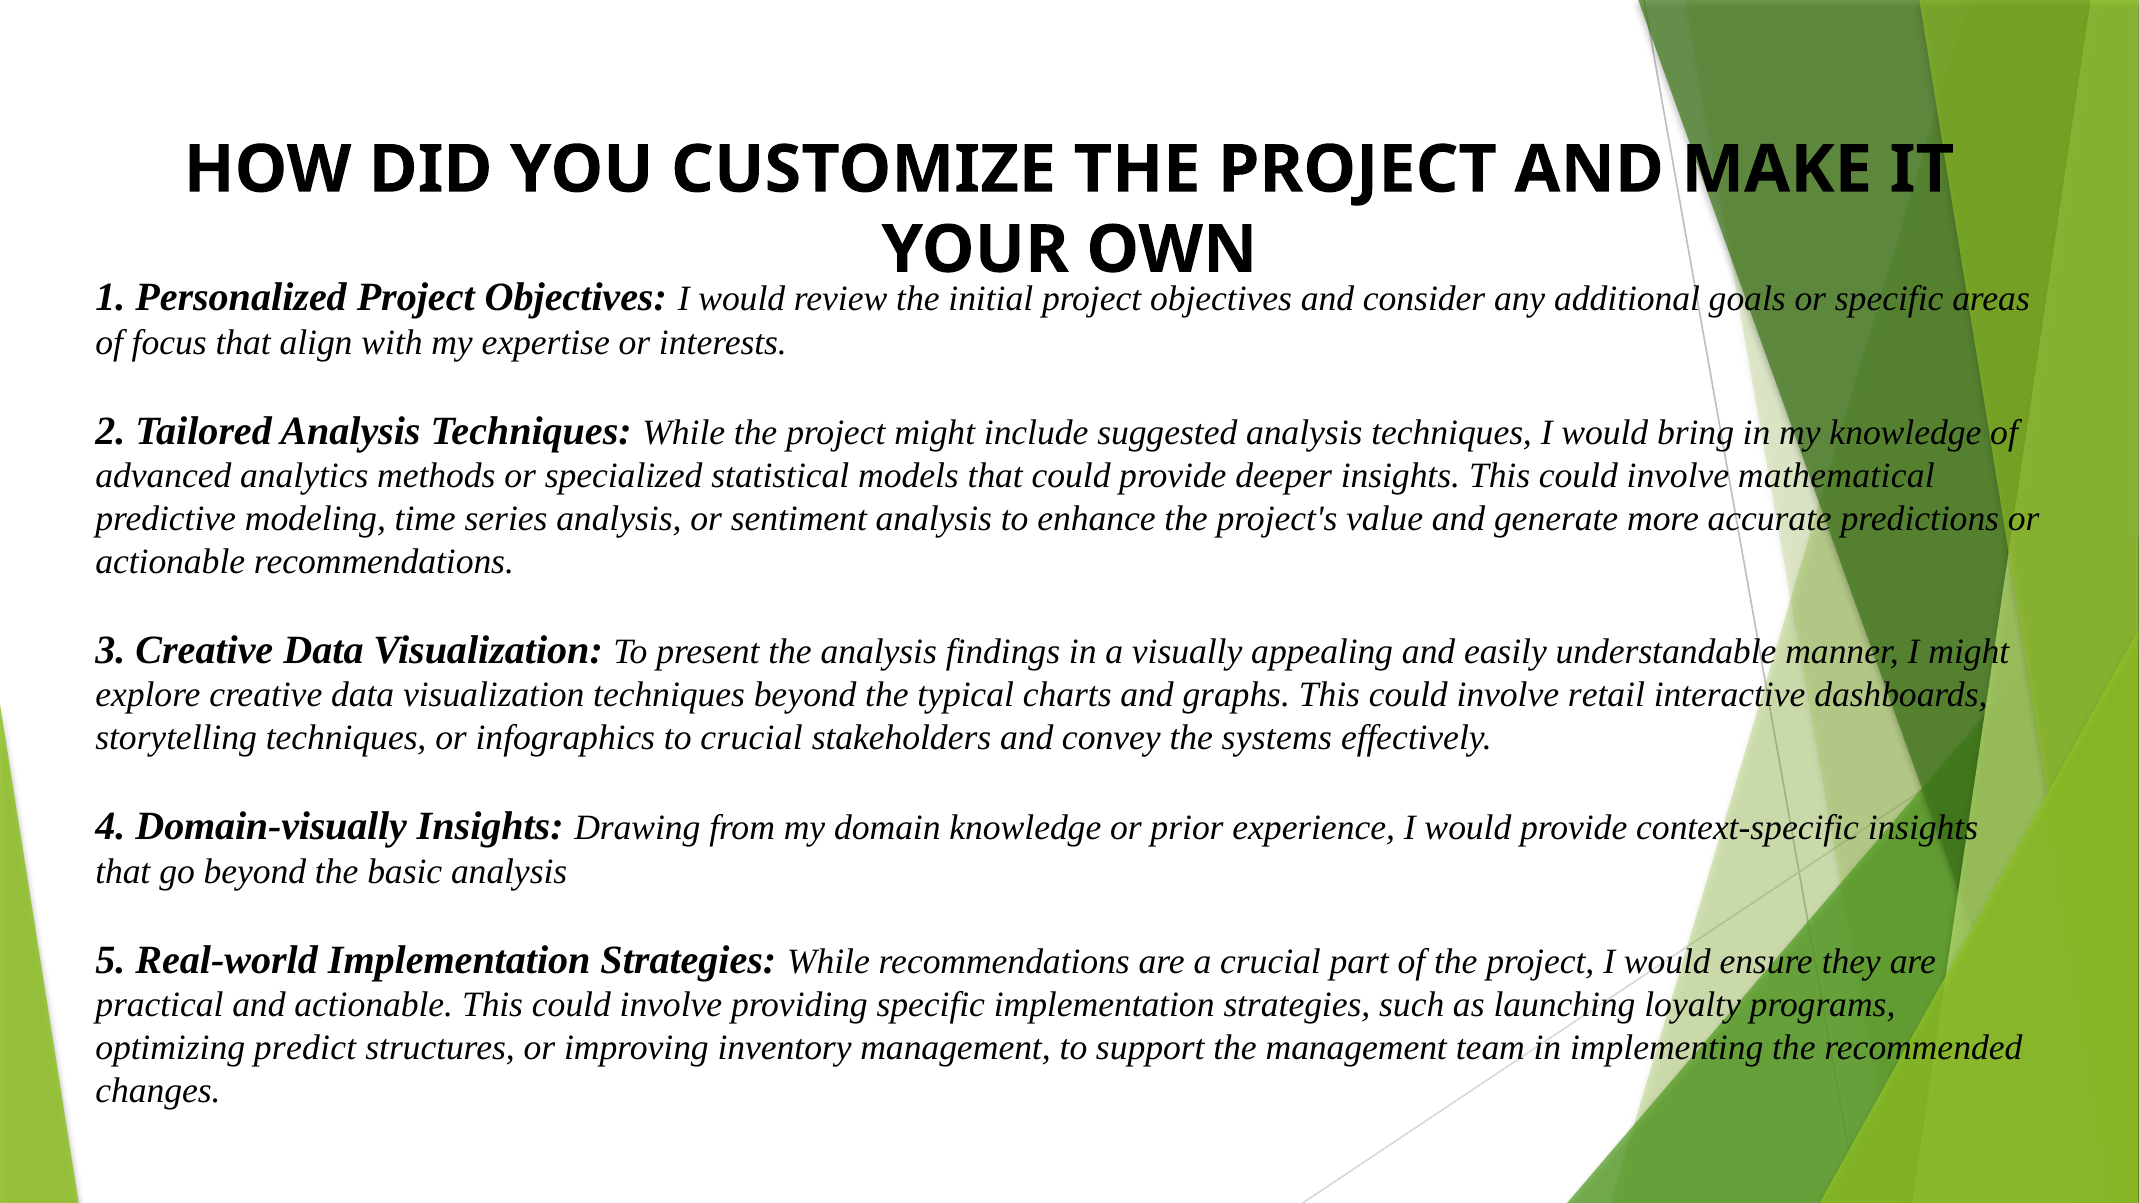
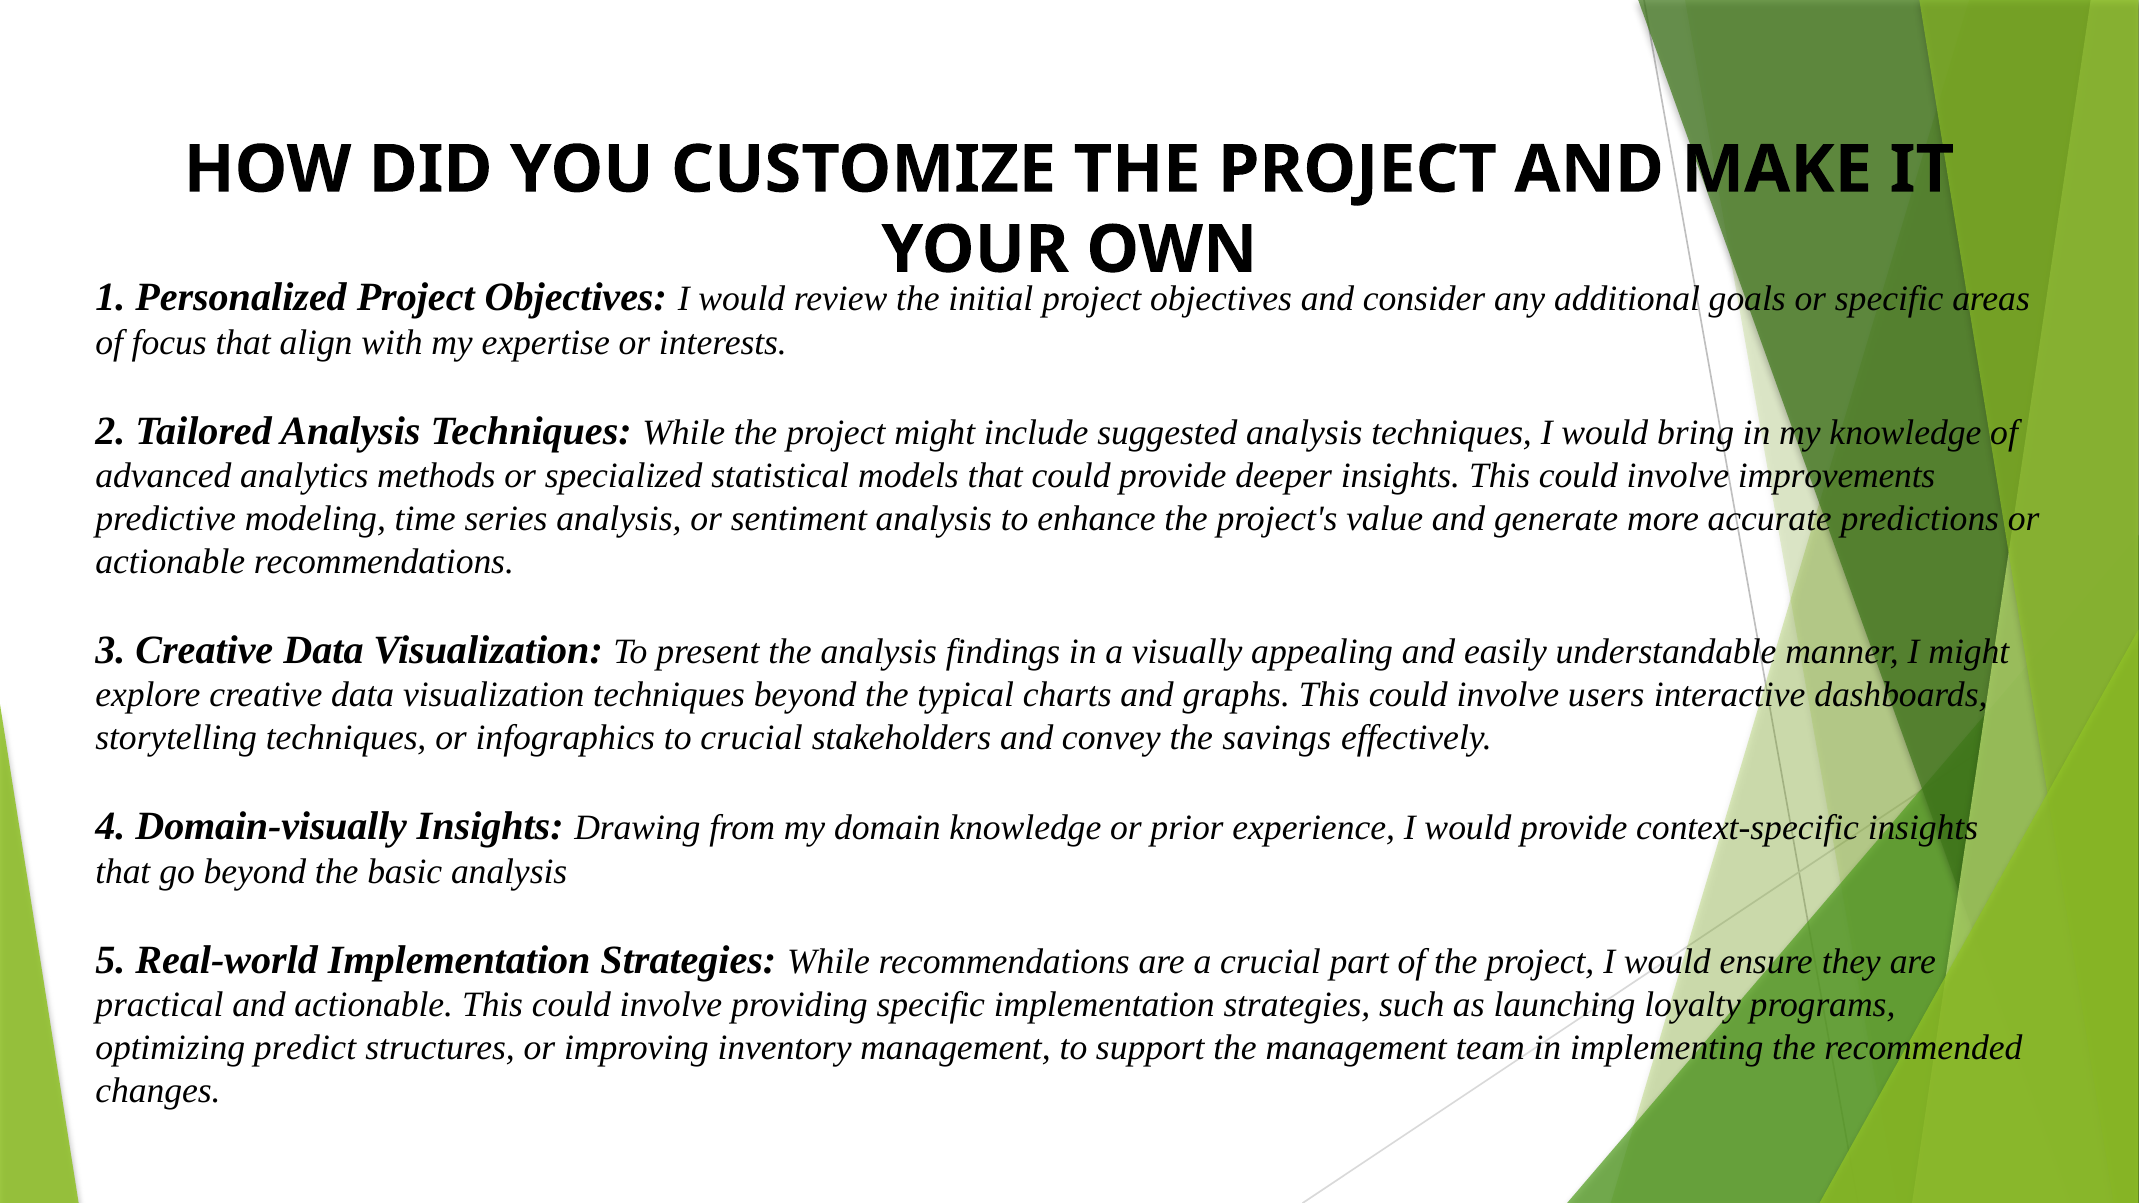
mathematical: mathematical -> improvements
retail: retail -> users
systems: systems -> savings
